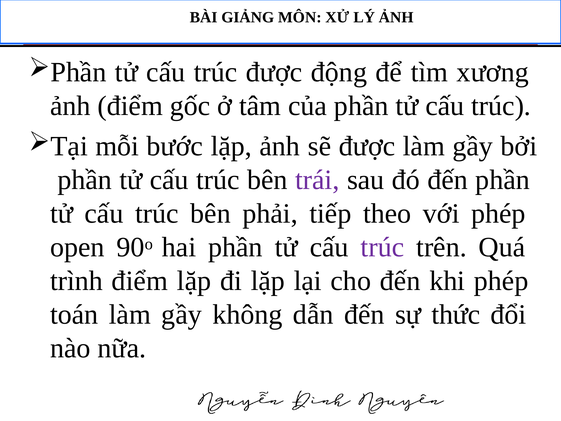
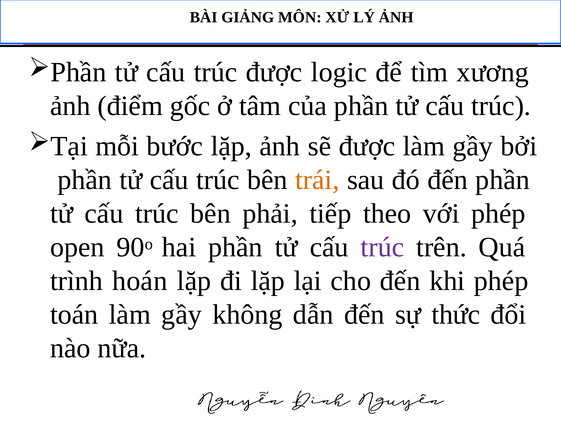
động: động -> logic
trái colour: purple -> orange
trình điểm: điểm -> hoán
